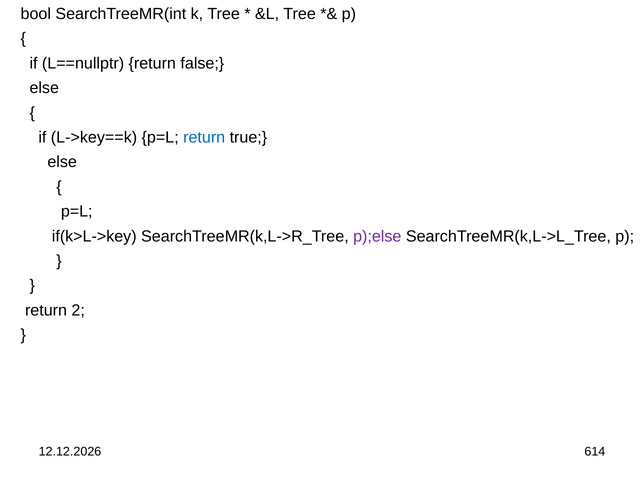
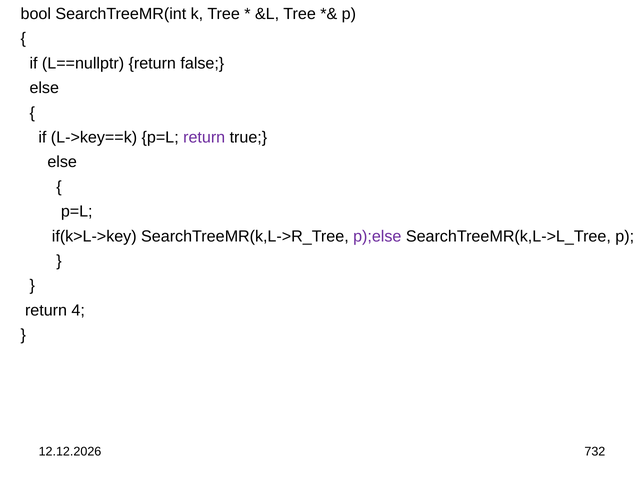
return at (204, 137) colour: blue -> purple
2: 2 -> 4
614: 614 -> 732
